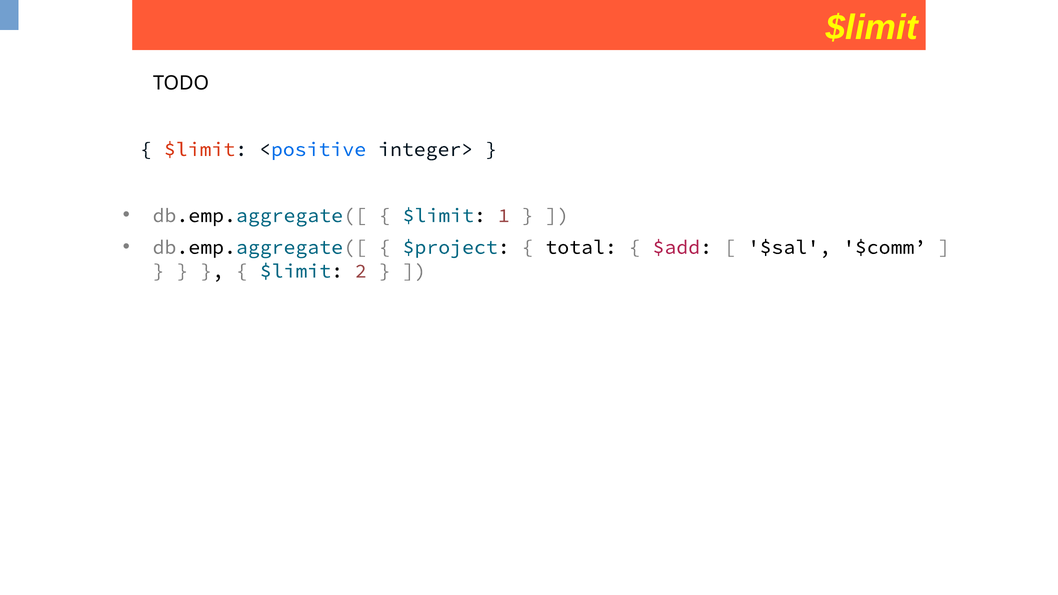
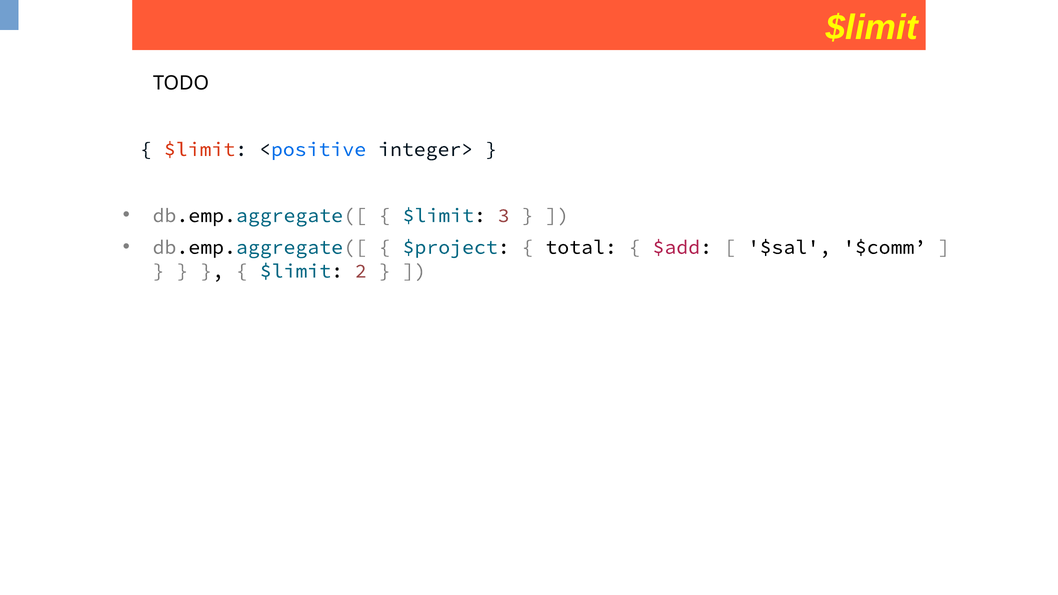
1: 1 -> 3
